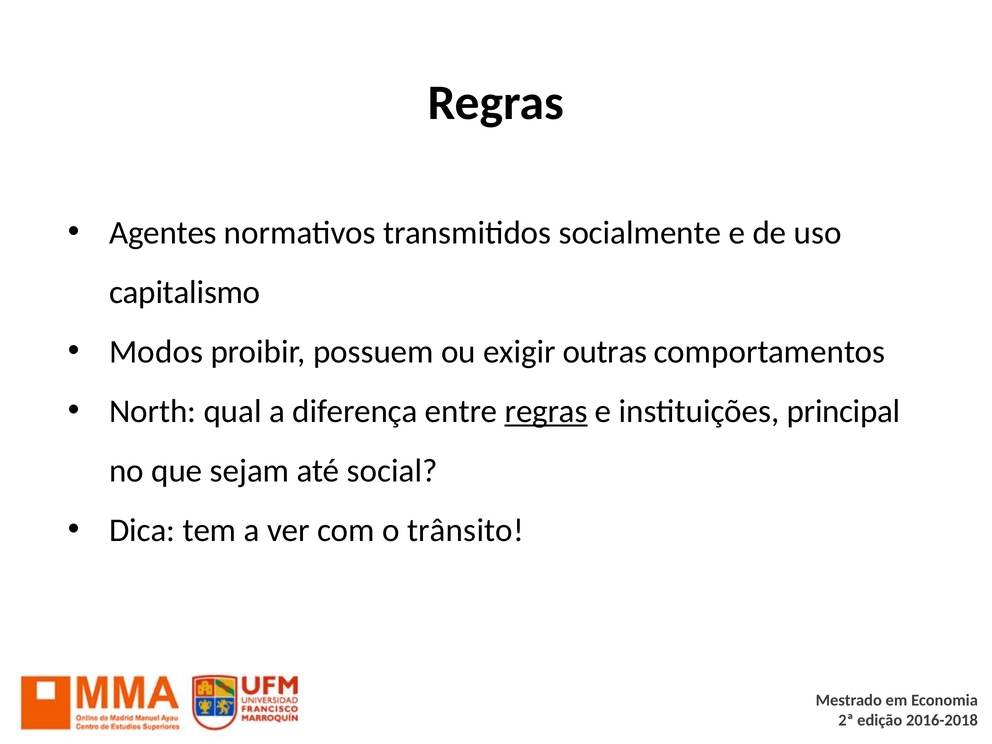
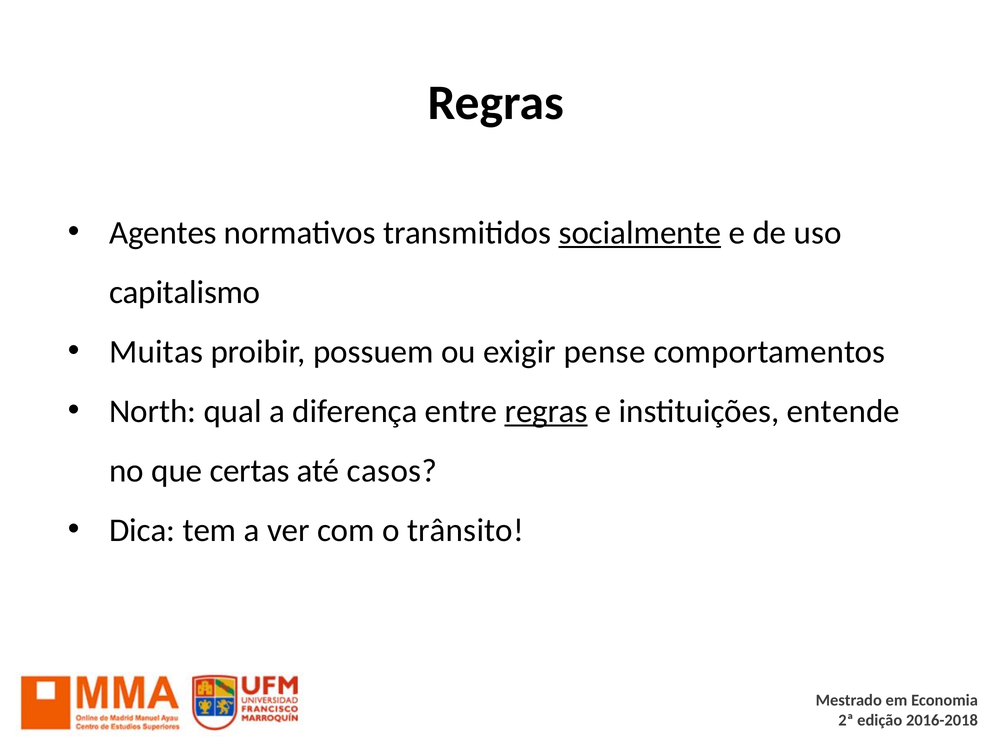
socialmente underline: none -> present
Modos: Modos -> Muitas
outras: outras -> pense
principal: principal -> entende
sejam: sejam -> certas
social: social -> casos
